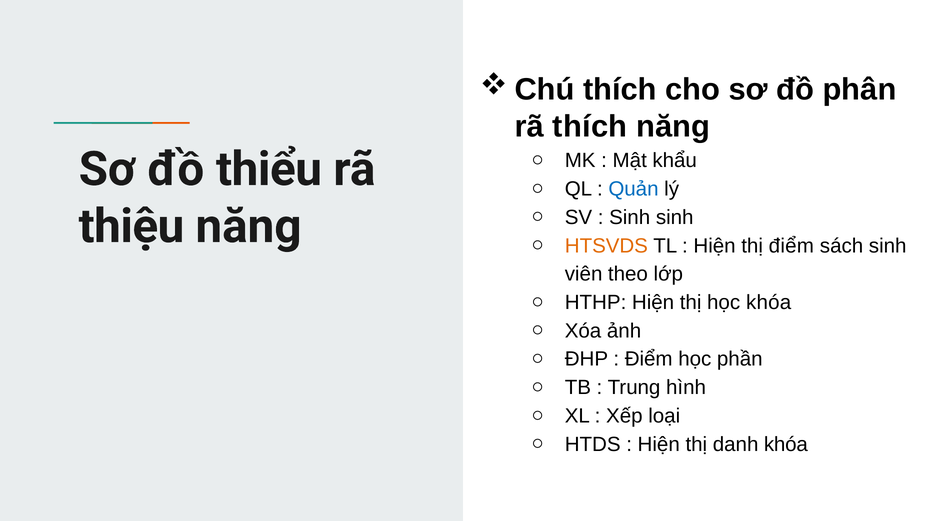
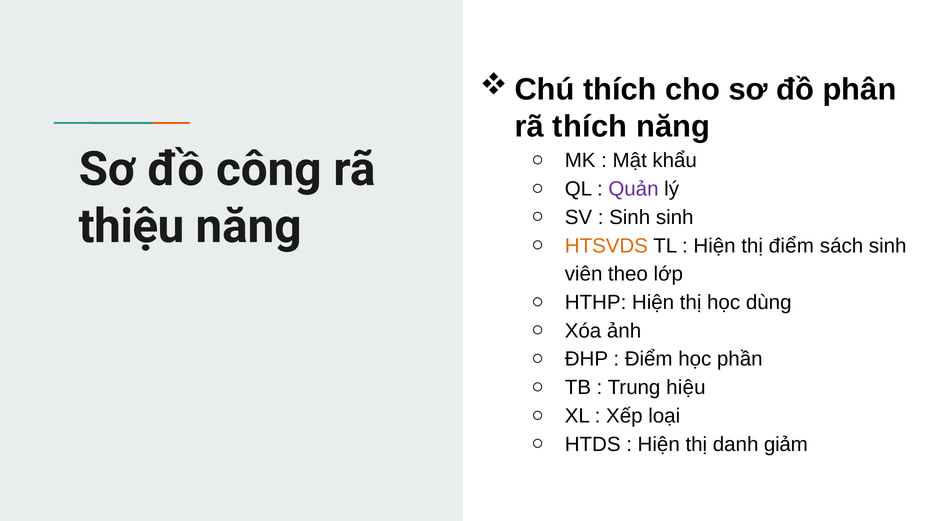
thiểu: thiểu -> công
Quản colour: blue -> purple
học khóa: khóa -> dùng
hình: hình -> hiệu
danh khóa: khóa -> giảm
